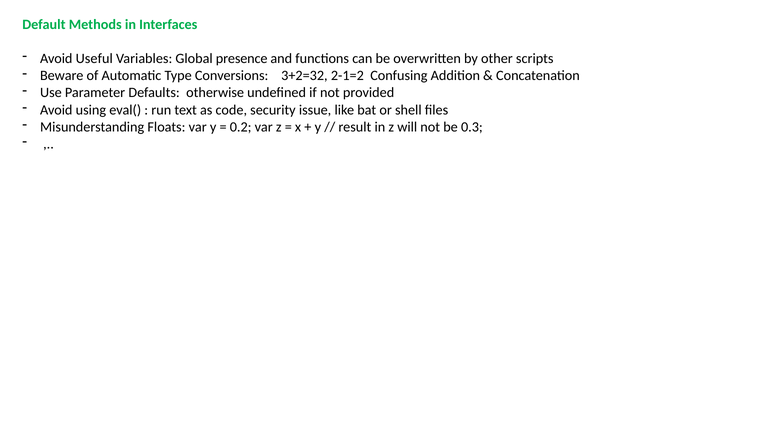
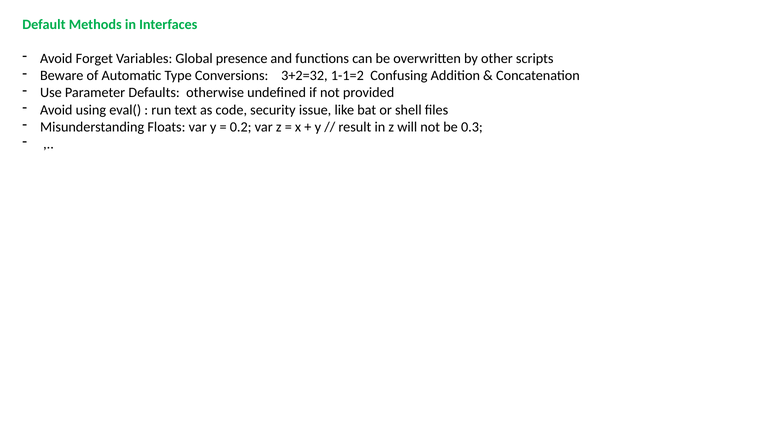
Useful: Useful -> Forget
2-1=2: 2-1=2 -> 1-1=2
